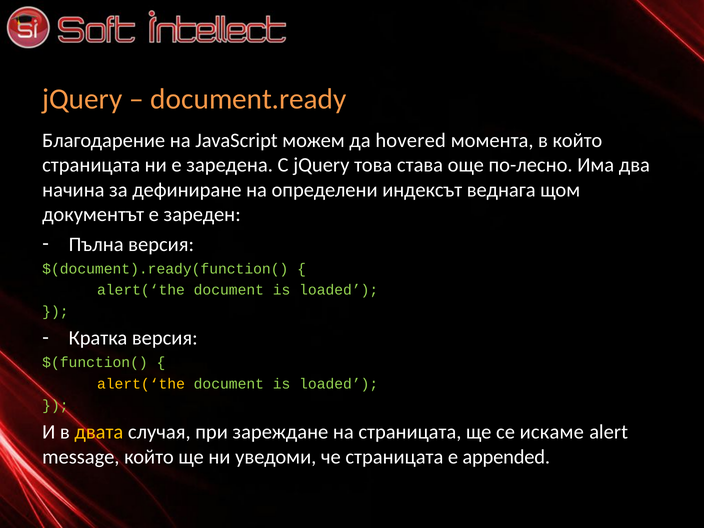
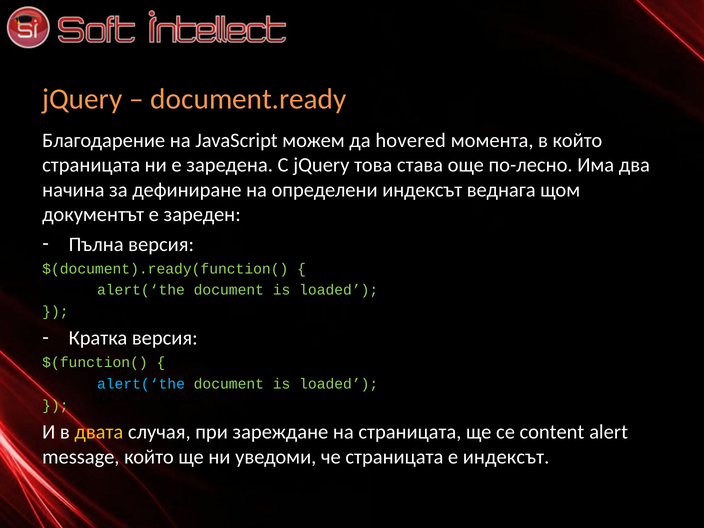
alert(‘the at (141, 384) colour: yellow -> light blue
искаме: искаме -> content
е appended: appended -> индексът
